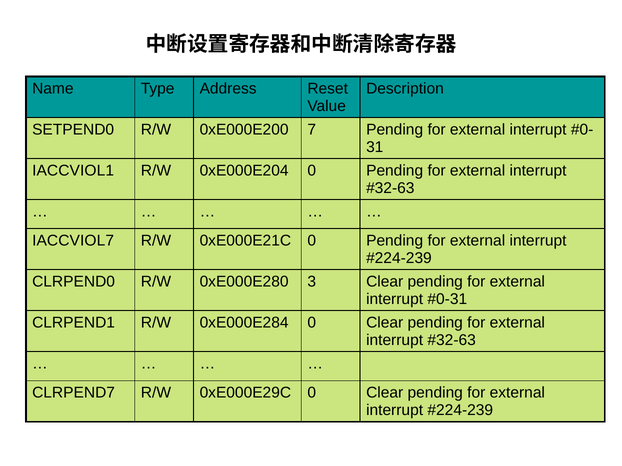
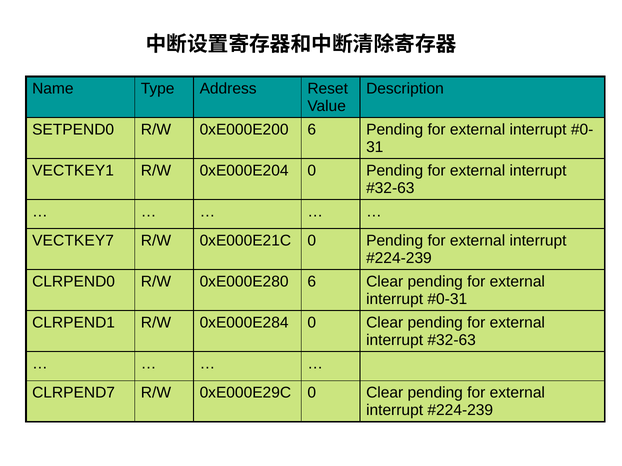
0xE000E200 7: 7 -> 6
IACCVIOL1: IACCVIOL1 -> VECTKEY1
IACCVIOL7: IACCVIOL7 -> VECTKEY7
0xE000E280 3: 3 -> 6
